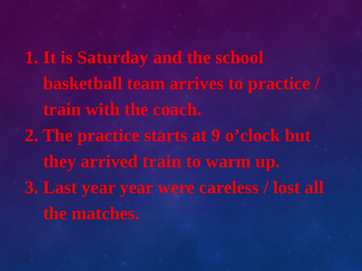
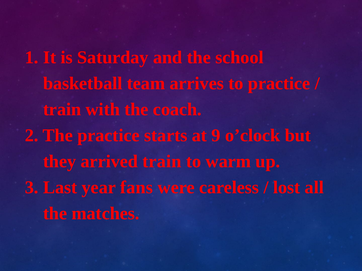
year year: year -> fans
